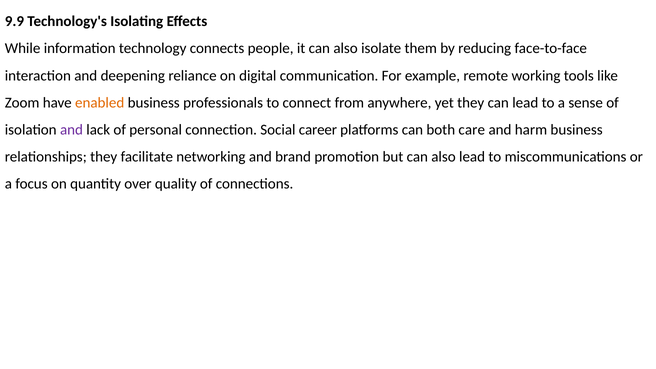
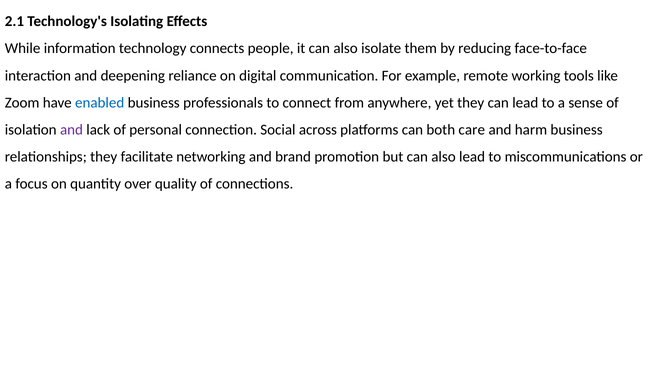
9.9: 9.9 -> 2.1
enabled colour: orange -> blue
career: career -> across
